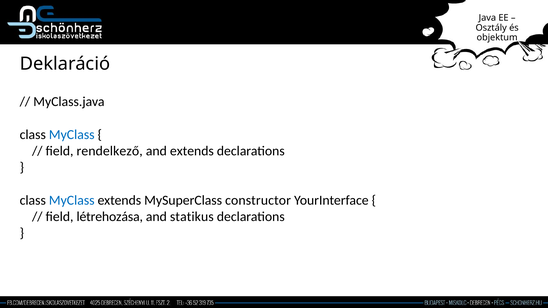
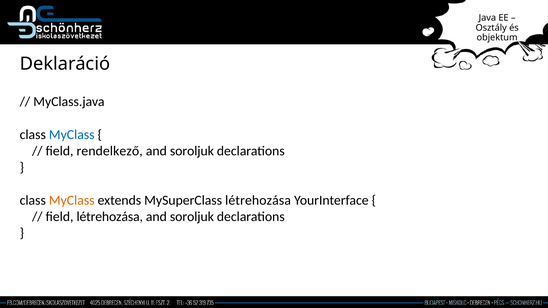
extends at (192, 151): extends -> soroljuk
MyClass at (72, 200) colour: blue -> orange
MySuperClass constructor: constructor -> létrehozása
statikus at (192, 217): statikus -> soroljuk
